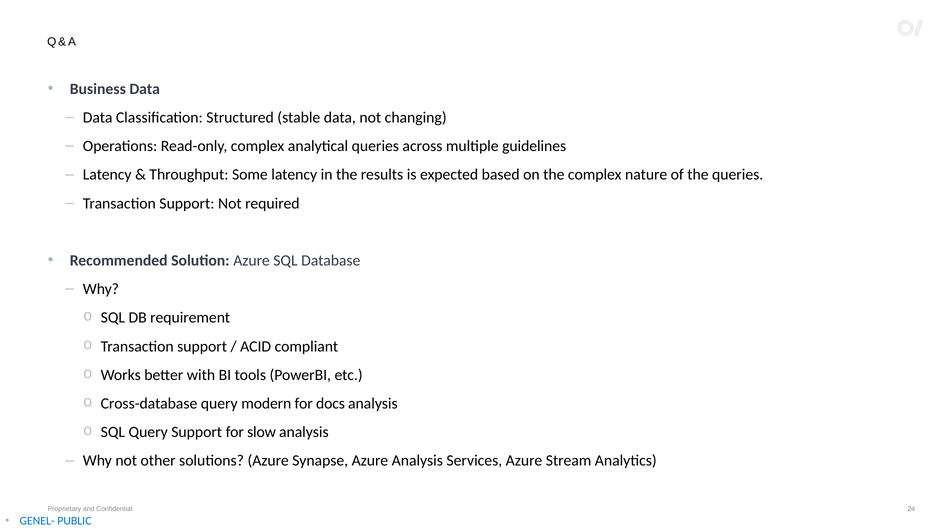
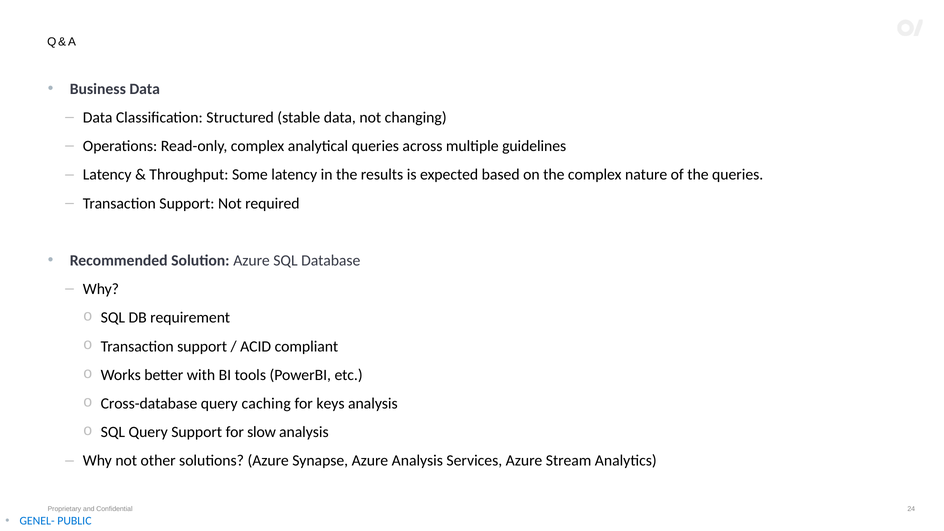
modern: modern -> caching
docs: docs -> keys
